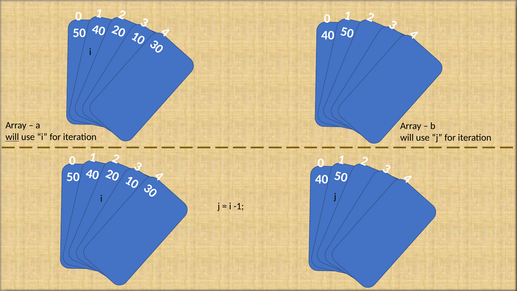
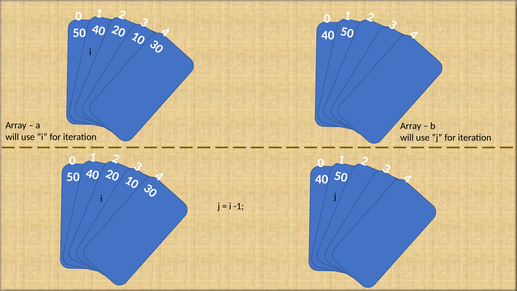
will at (12, 137) underline: present -> none
